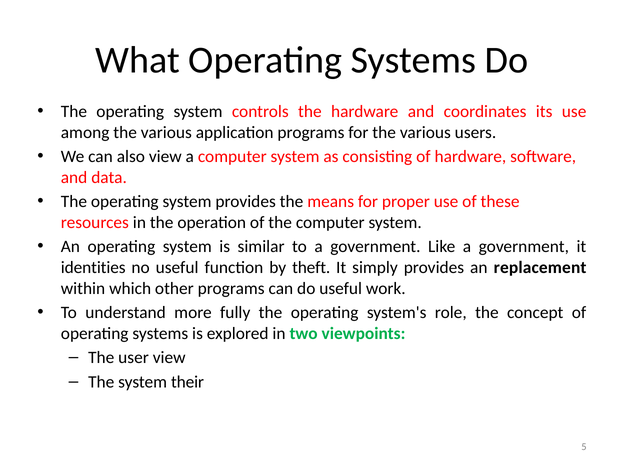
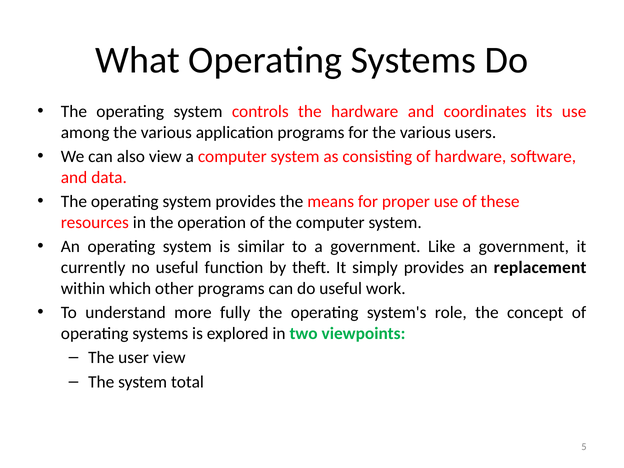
identities: identities -> currently
their: their -> total
